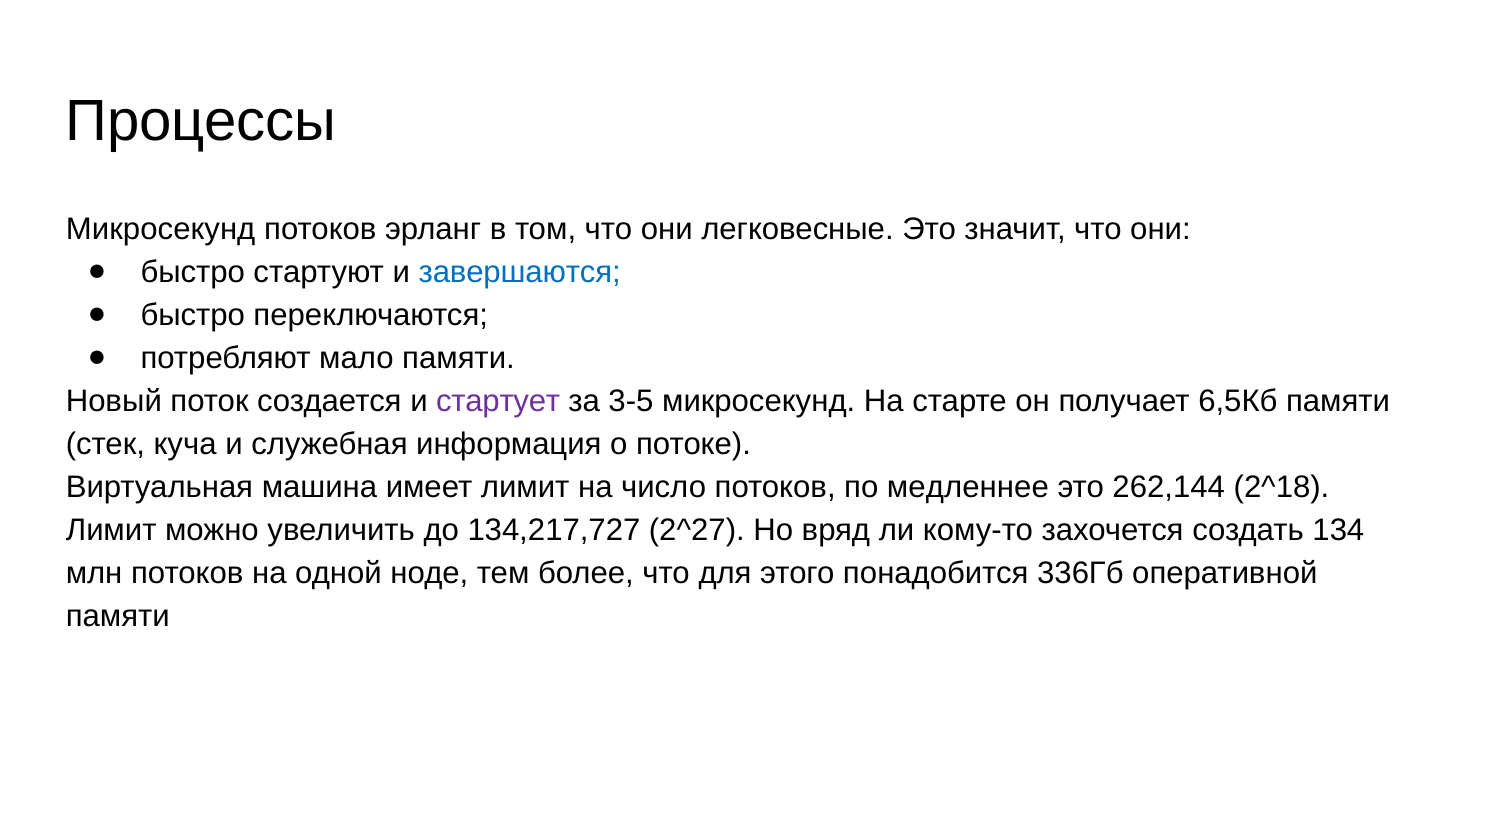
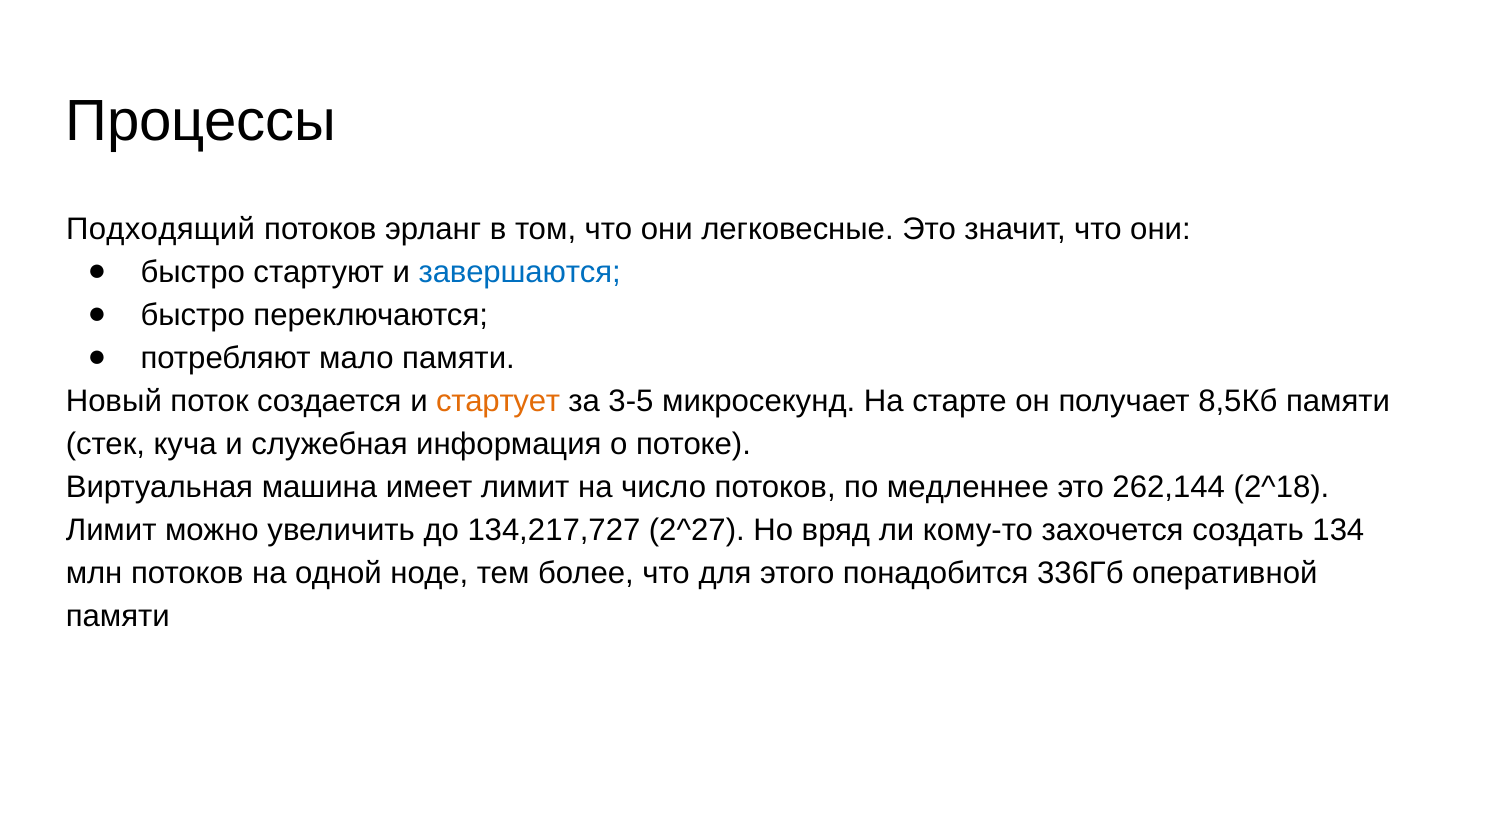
Микросекунд at (161, 230): Микросекунд -> Подходящий
стартует colour: purple -> orange
6,5Кб: 6,5Кб -> 8,5Кб
